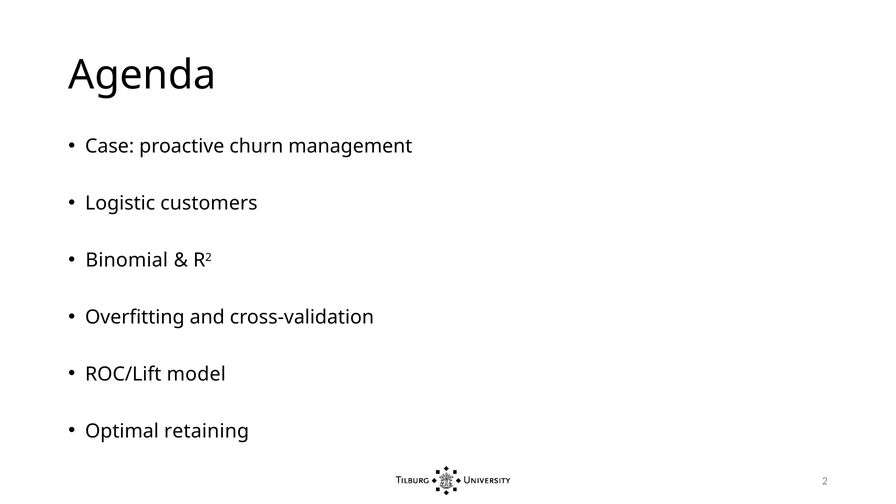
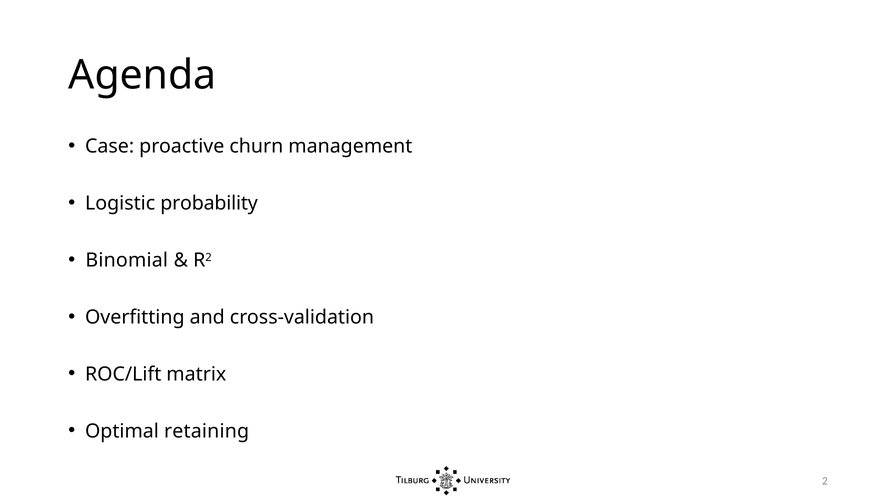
customers: customers -> probability
model: model -> matrix
